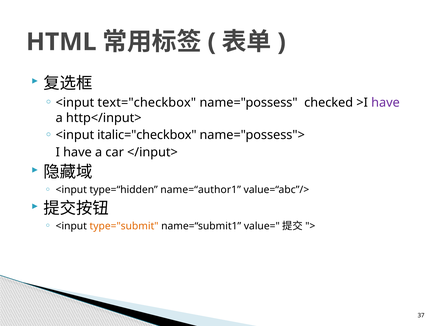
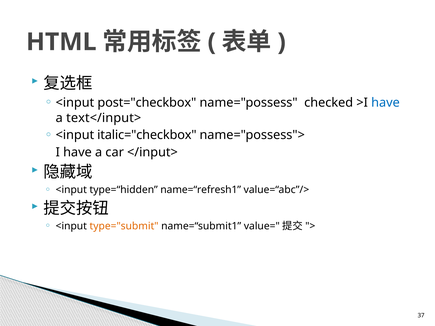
text="checkbox: text="checkbox -> post="checkbox
have at (386, 103) colour: purple -> blue
http</input>: http</input> -> text</input>
name=“author1: name=“author1 -> name=“refresh1
